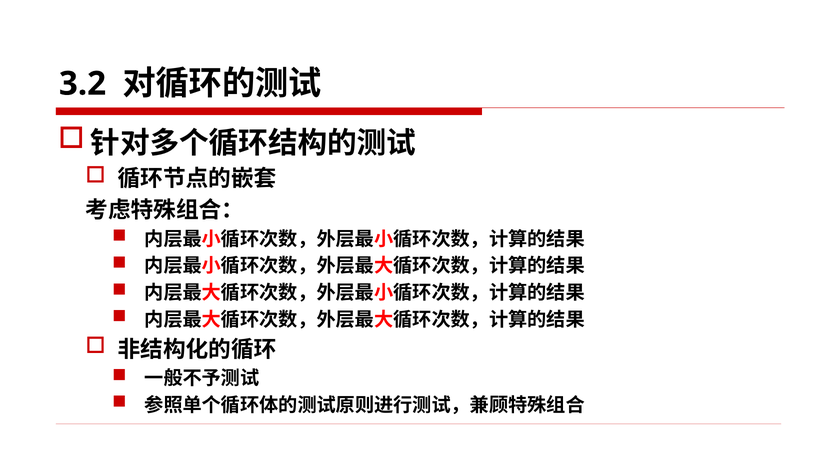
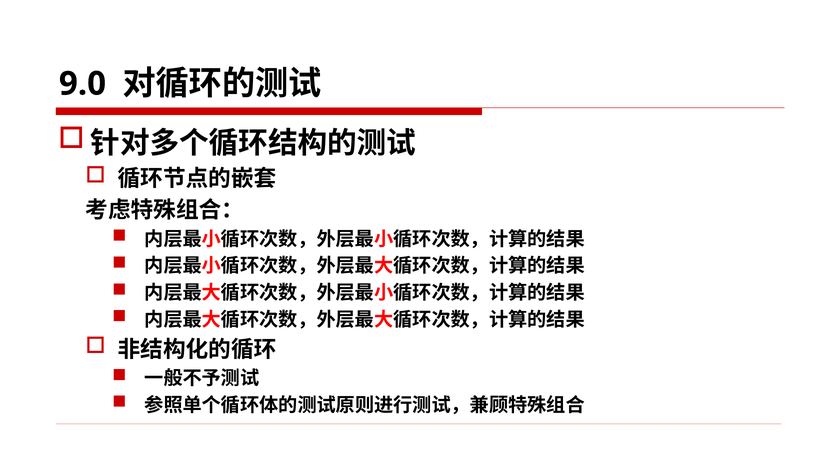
3.2: 3.2 -> 9.0
